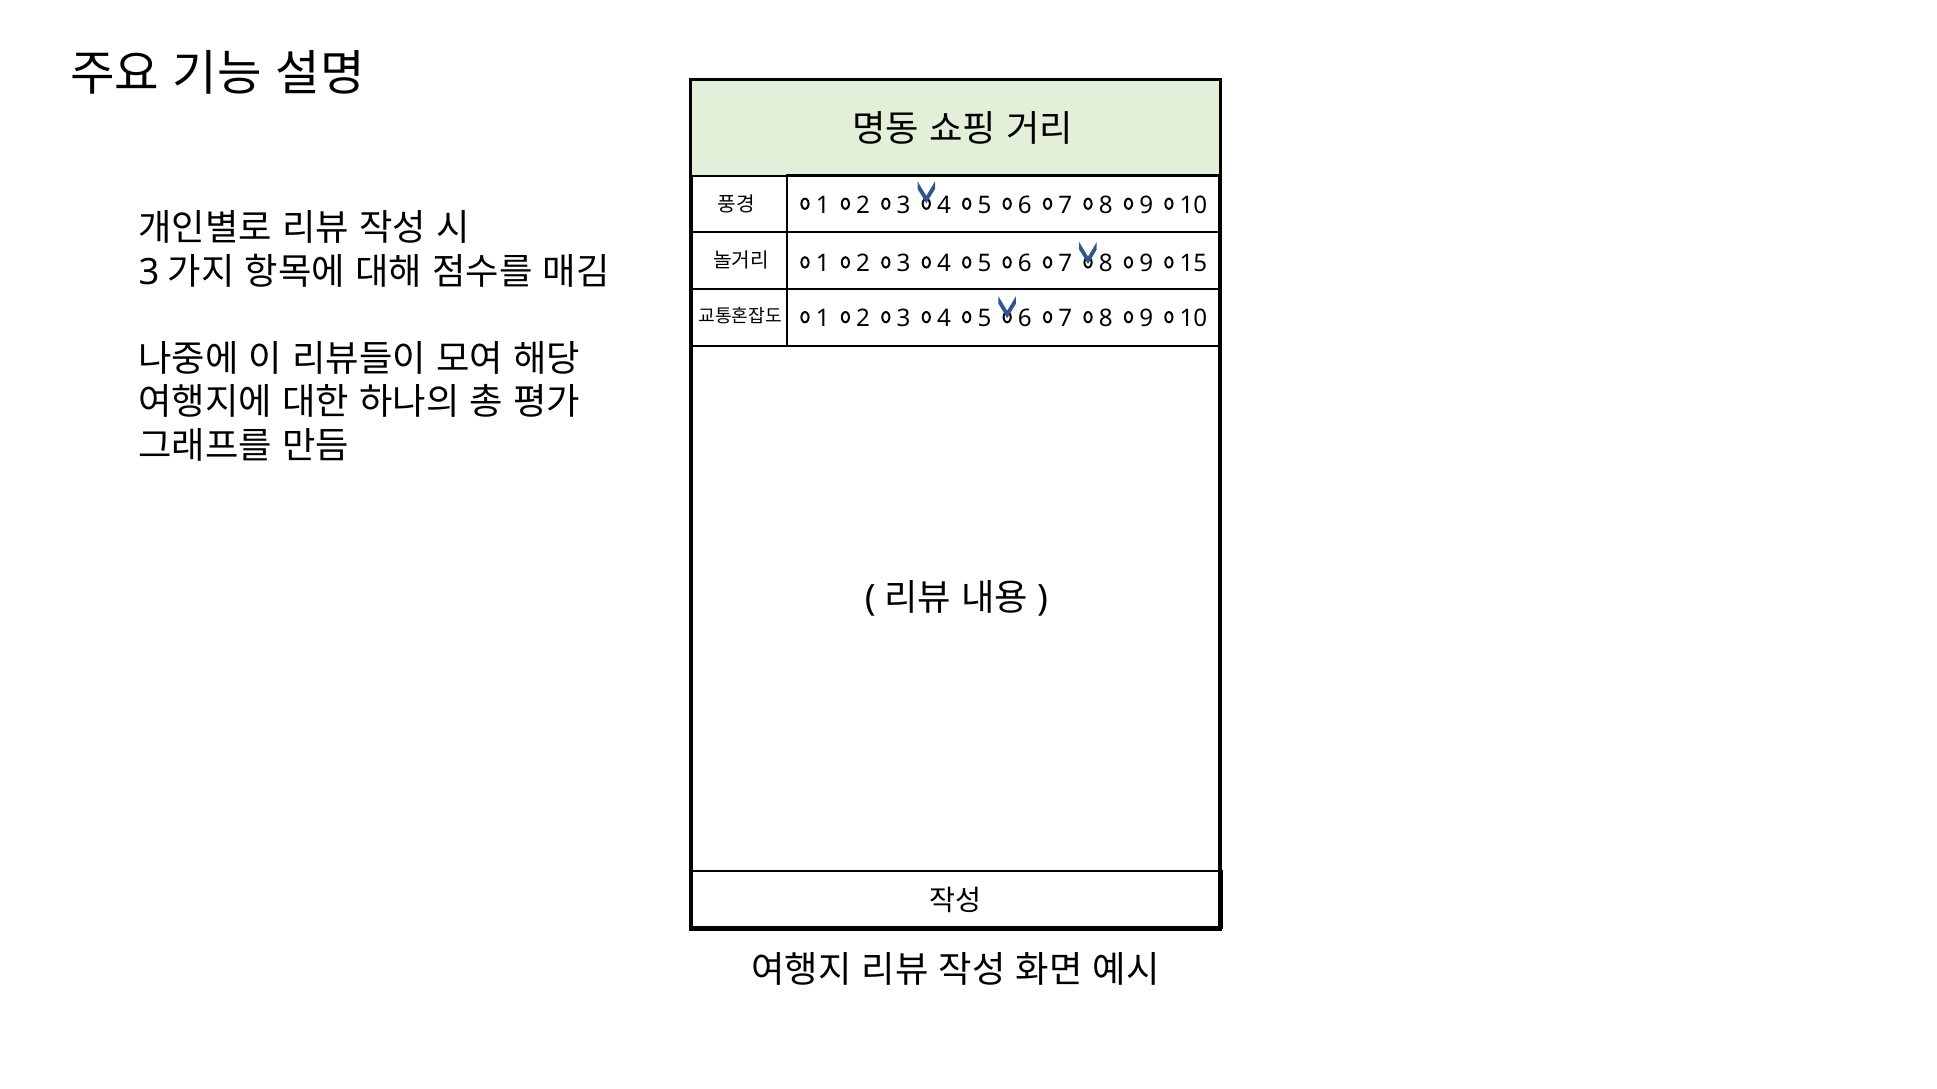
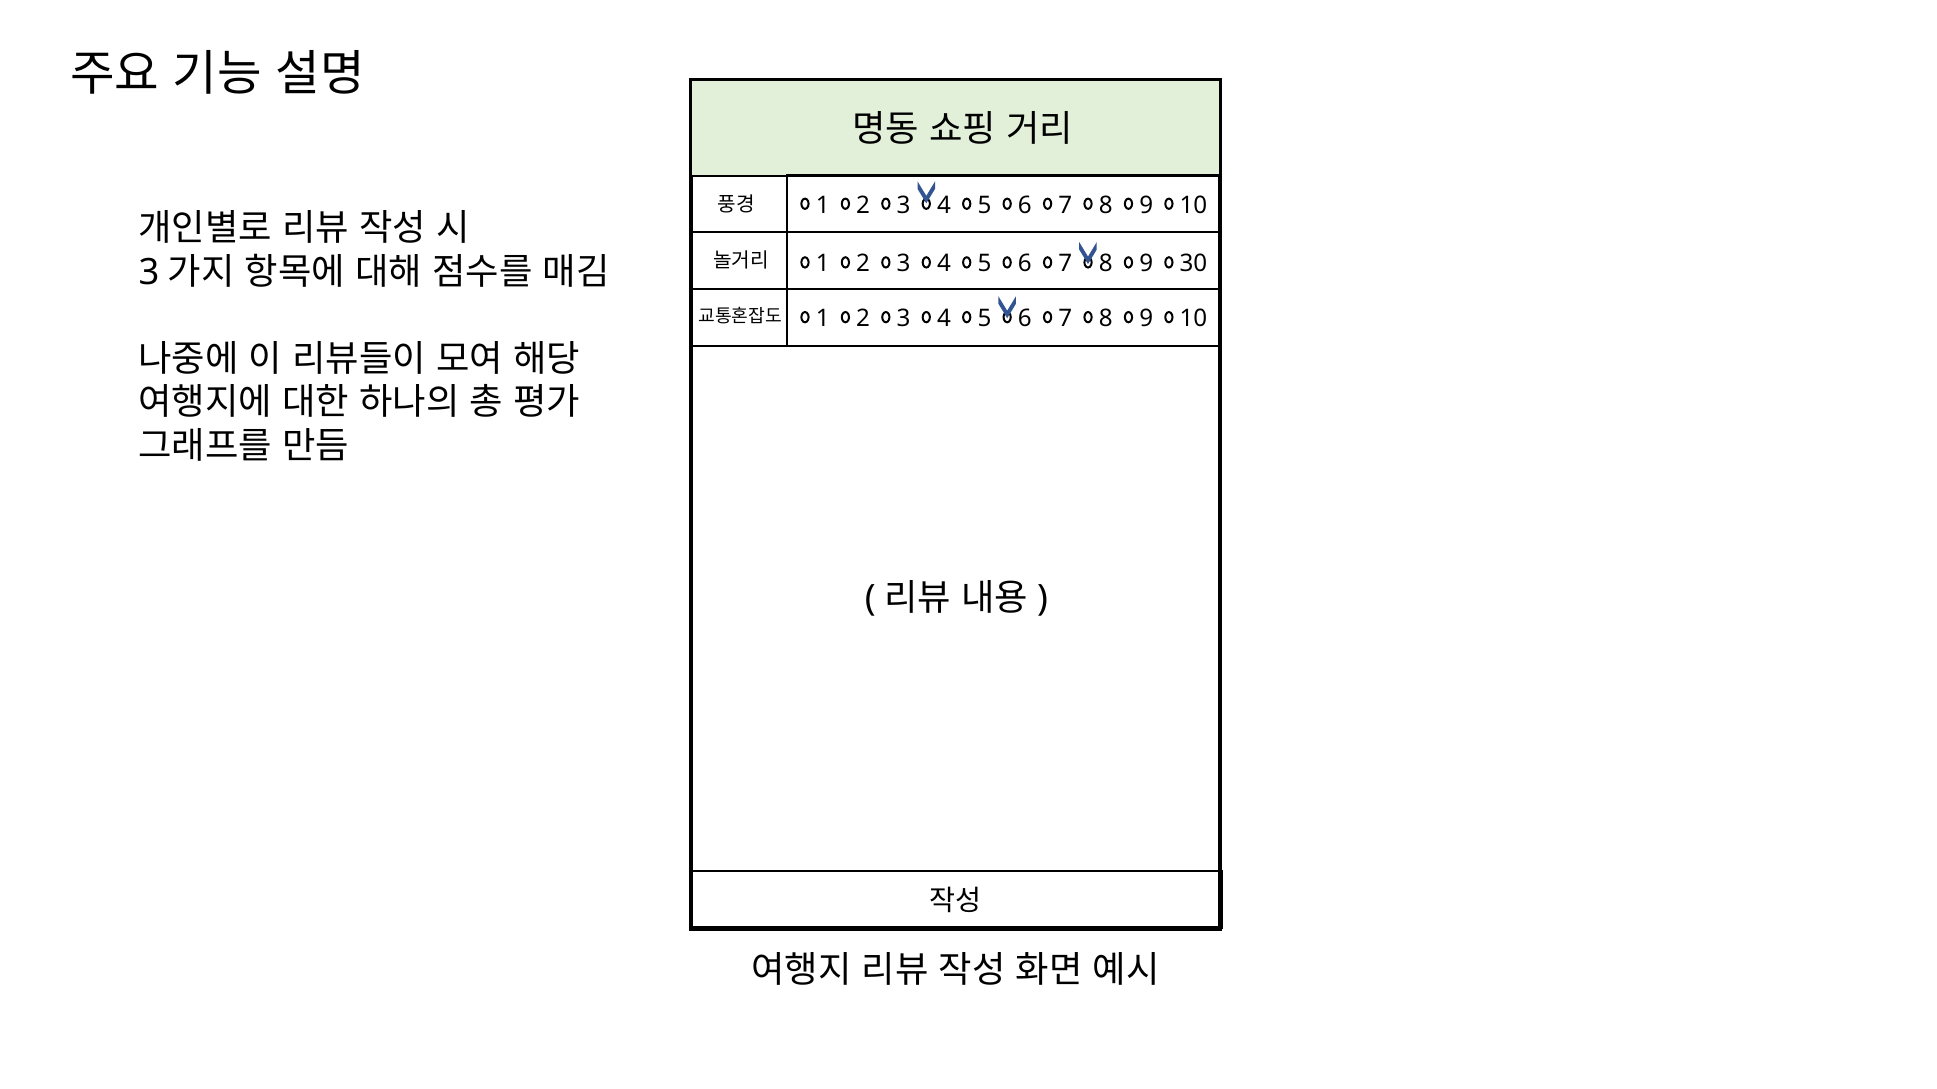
15: 15 -> 30
